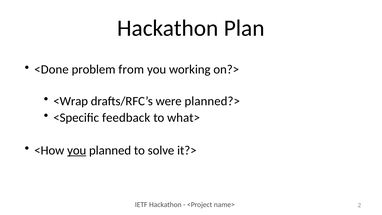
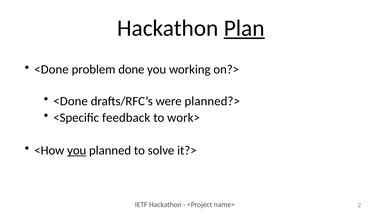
Plan underline: none -> present
from: from -> done
<Wrap at (71, 101): <Wrap -> <Done
what>: what> -> work>
